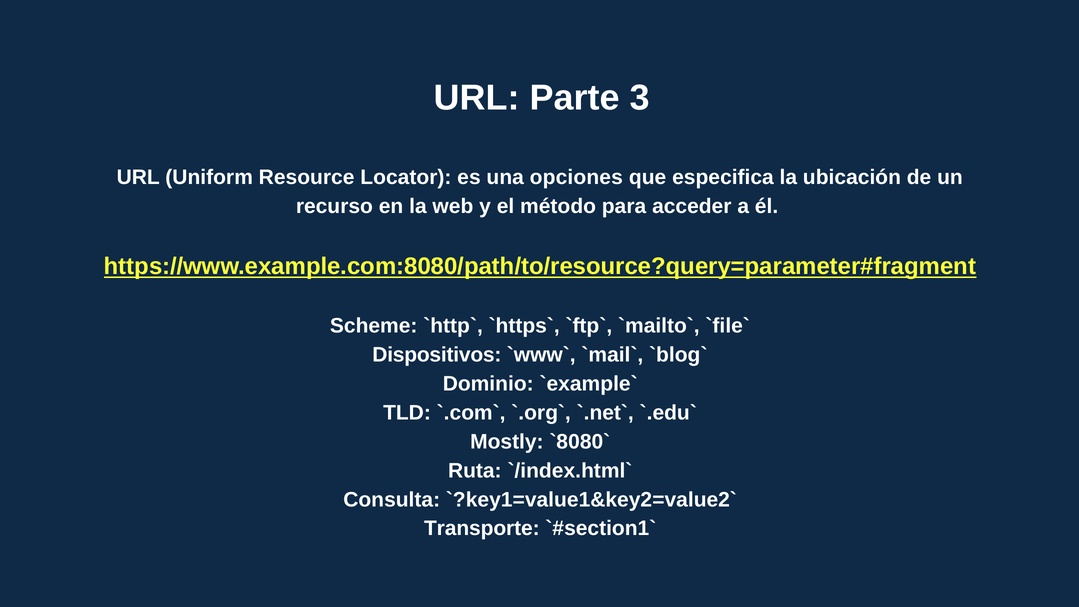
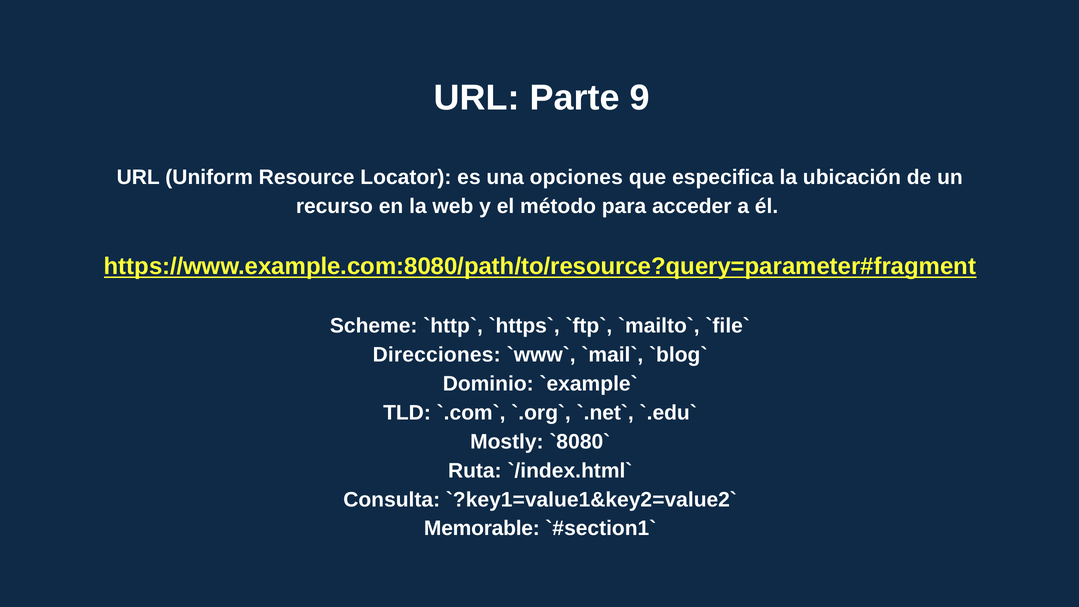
3: 3 -> 9
Dispositivos: Dispositivos -> Direcciones
Transporte: Transporte -> Memorable
